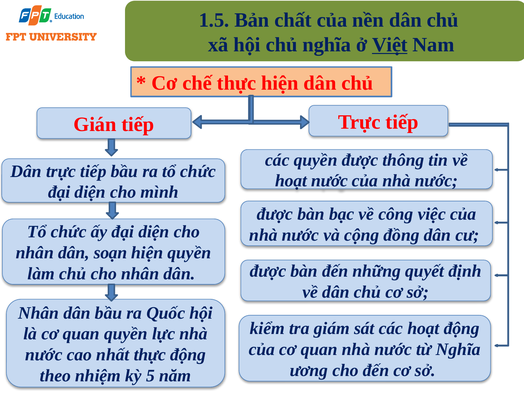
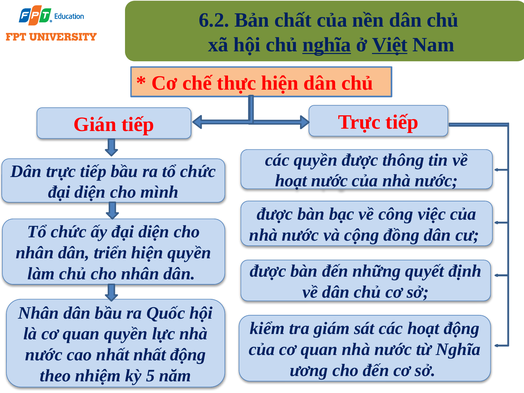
1.5: 1.5 -> 6.2
nghĩa at (327, 45) underline: none -> present
soạn: soạn -> triển
nhất thực: thực -> nhất
